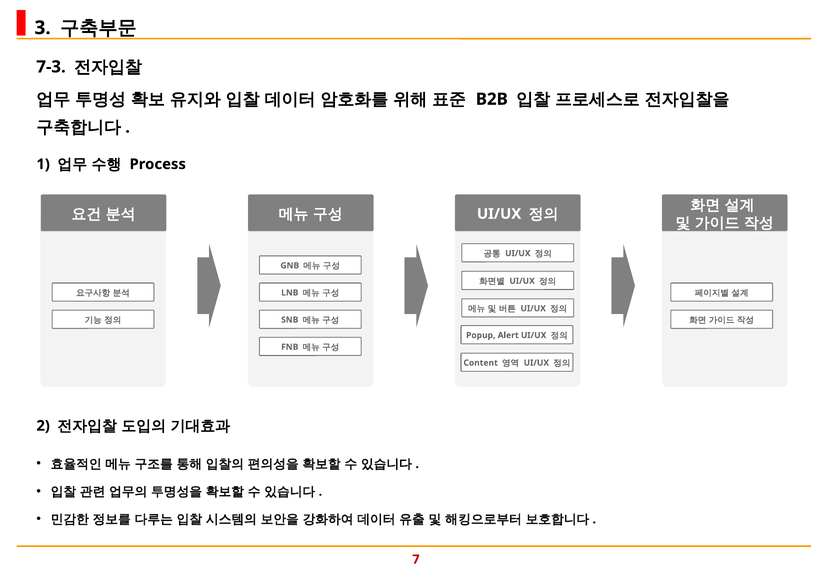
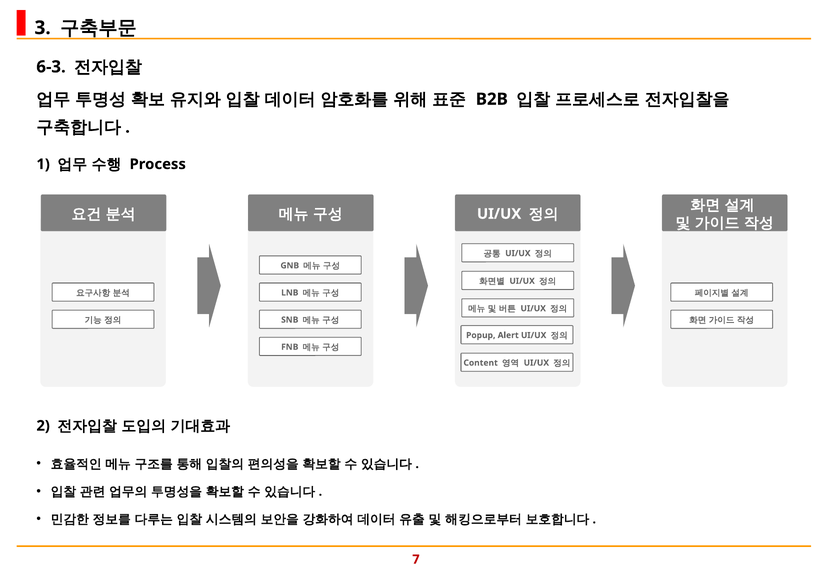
7-3: 7-3 -> 6-3
